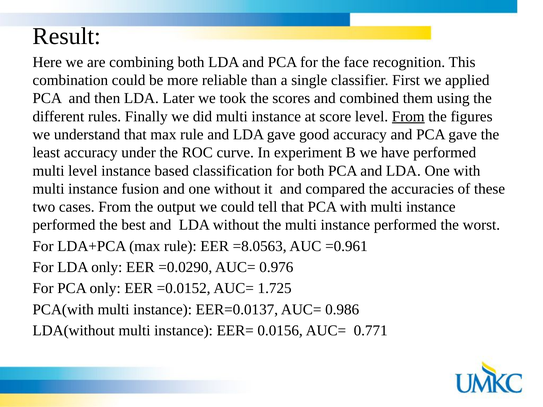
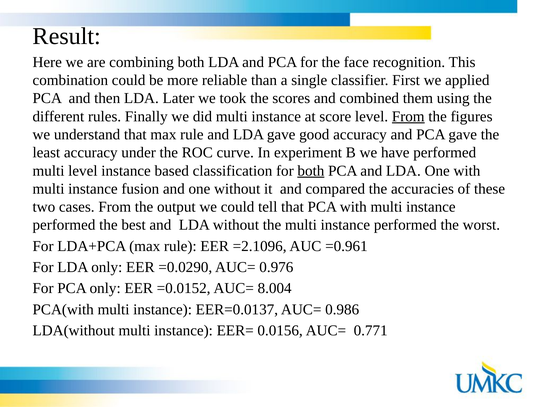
both at (311, 171) underline: none -> present
=8.0563: =8.0563 -> =2.1096
1.725: 1.725 -> 8.004
